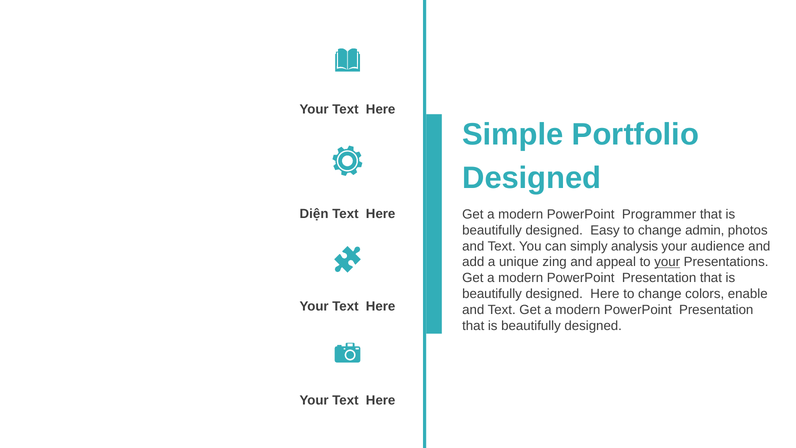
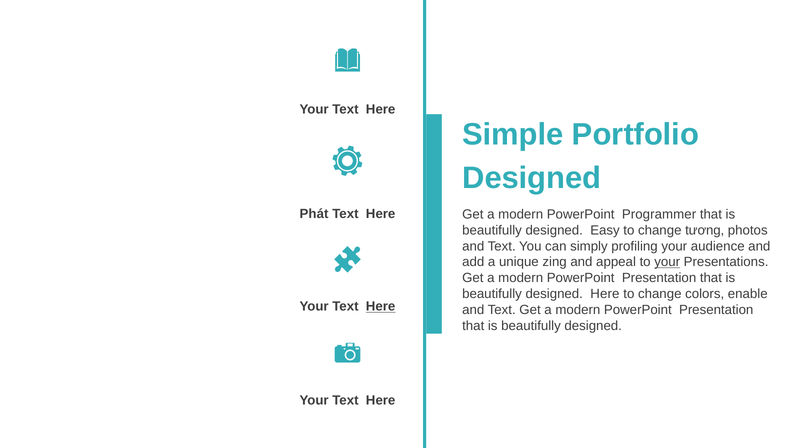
Diện: Diện -> Phát
admin: admin -> tương
analysis: analysis -> profiling
Here at (381, 306) underline: none -> present
